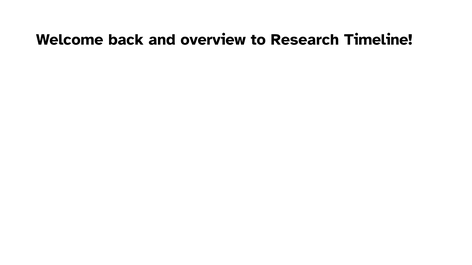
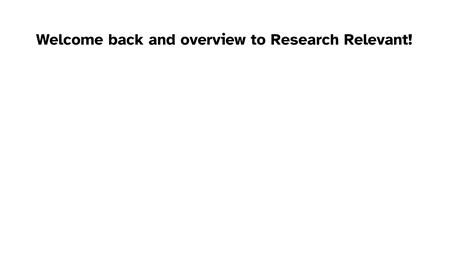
Timeline: Timeline -> Relevant
